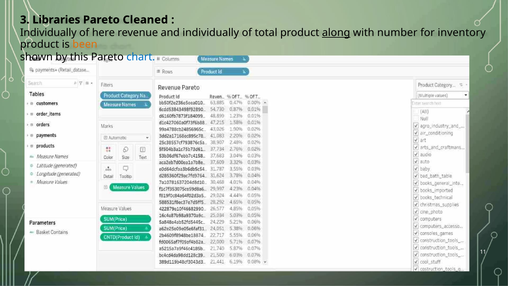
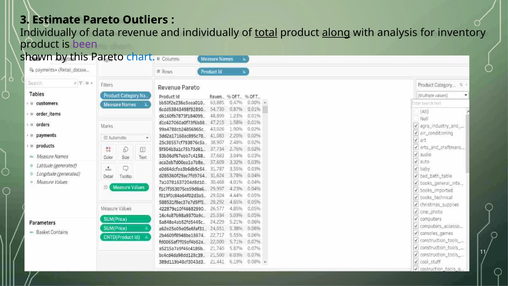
Libraries: Libraries -> Estimate
Cleaned: Cleaned -> Outliers
here: here -> data
total underline: none -> present
number: number -> analysis
been colour: orange -> purple
